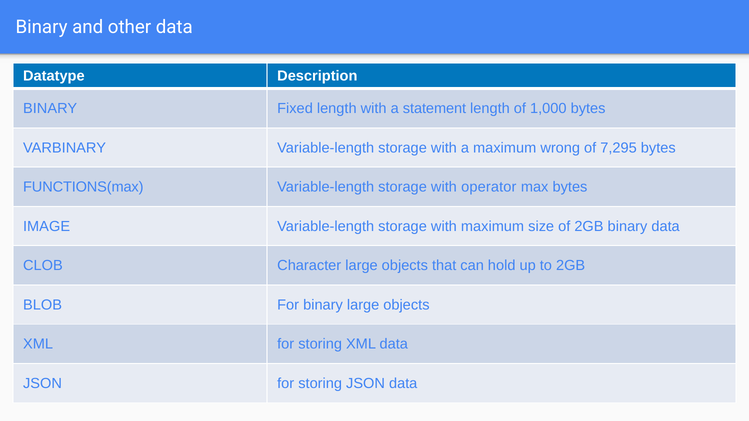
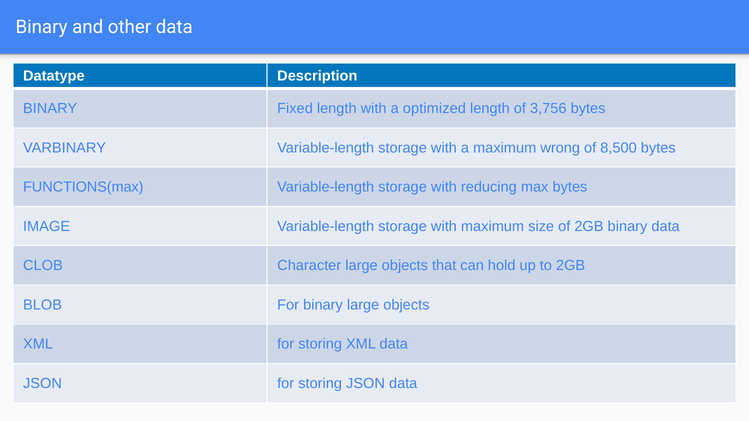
statement: statement -> optimized
1,000: 1,000 -> 3,756
7,295: 7,295 -> 8,500
operator: operator -> reducing
